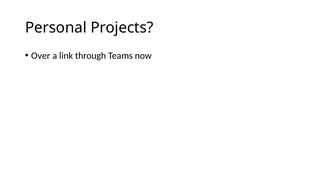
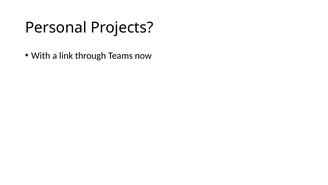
Over: Over -> With
